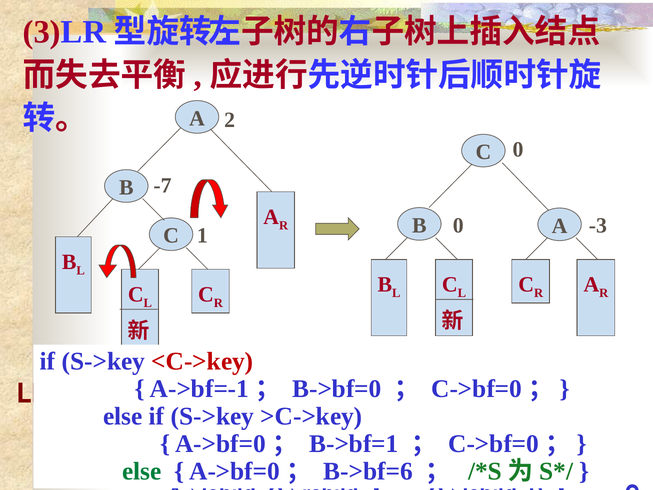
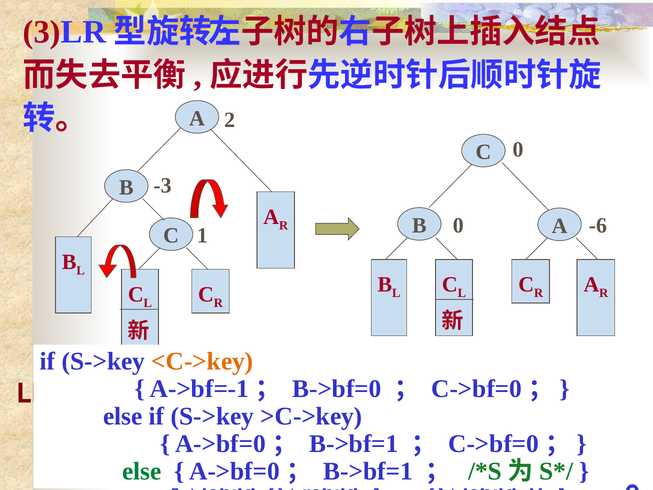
-7: -7 -> -3
-3: -3 -> -6
<C->key colour: red -> orange
B->bf=6 at (368, 471): B->bf=6 -> B->bf=1
